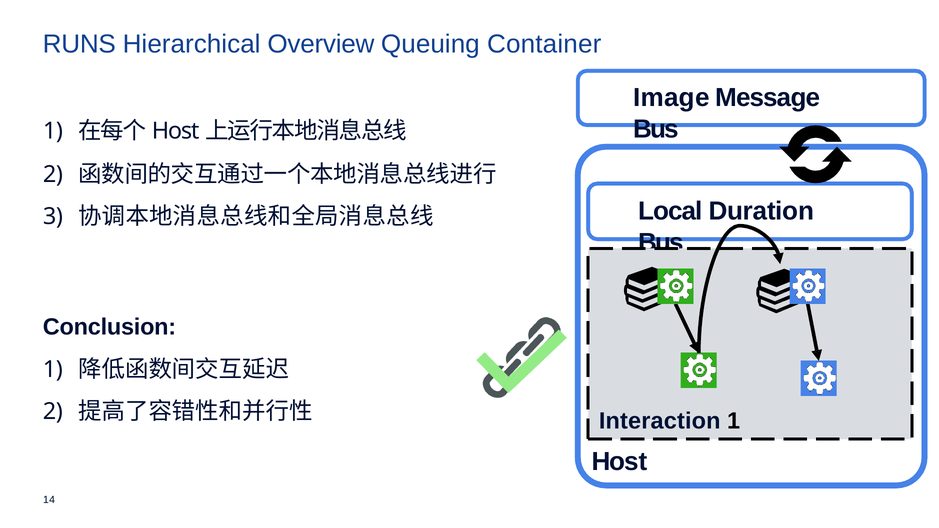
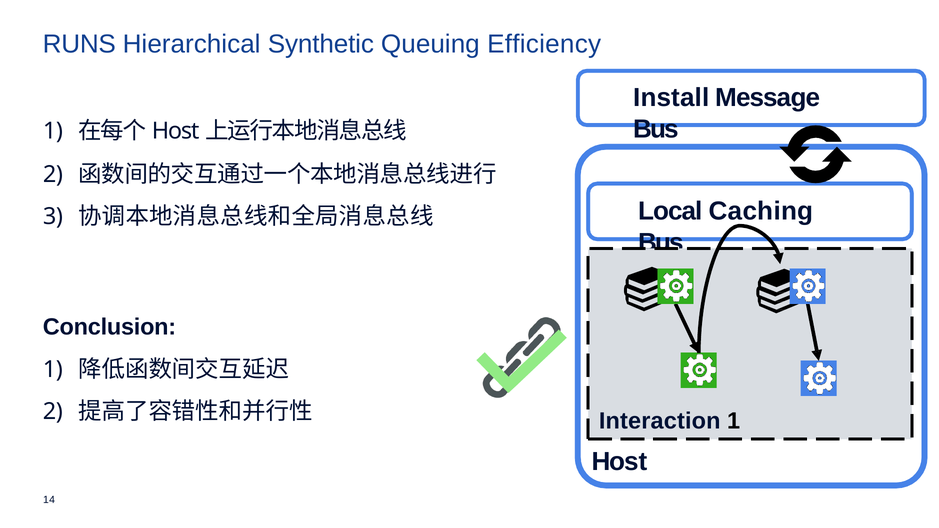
Overview: Overview -> Synthetic
Container: Container -> Efficiency
Image: Image -> Install
Duration: Duration -> Caching
